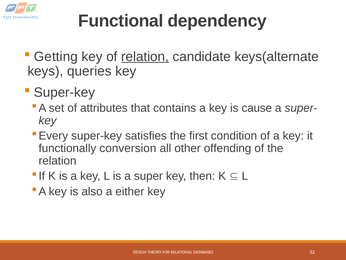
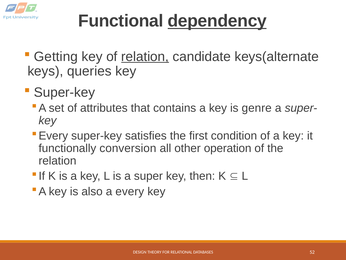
dependency underline: none -> present
cause: cause -> genre
offending: offending -> operation
either: either -> every
